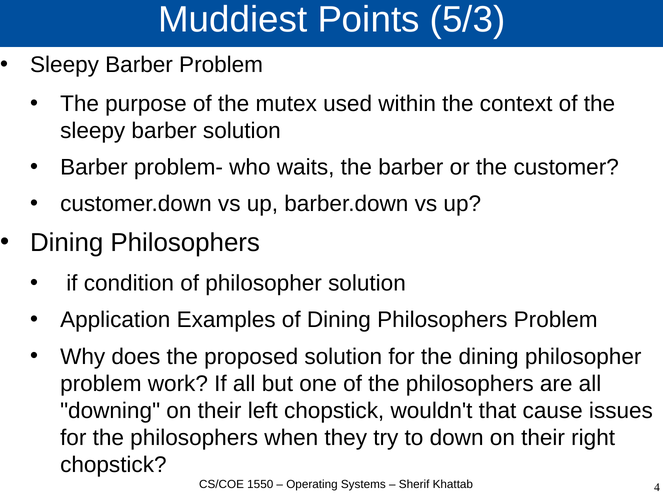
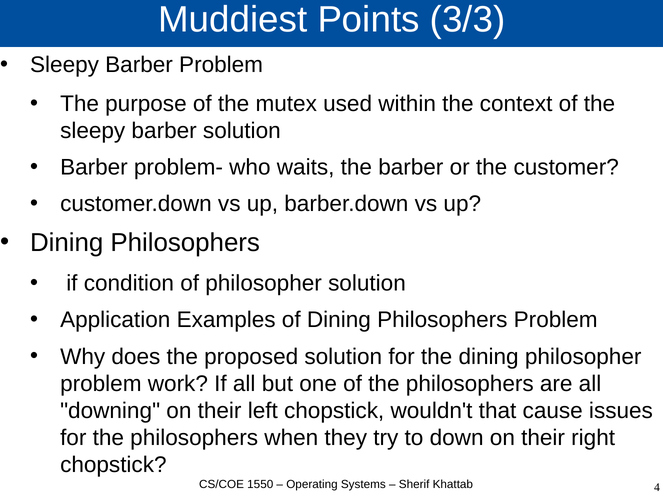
5/3: 5/3 -> 3/3
